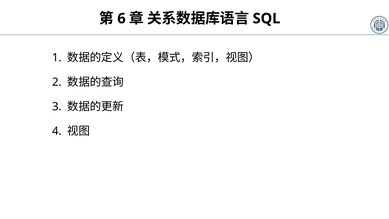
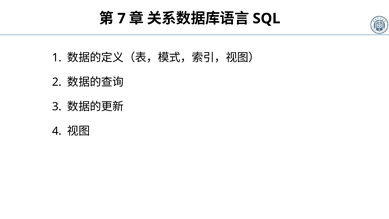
6: 6 -> 7
